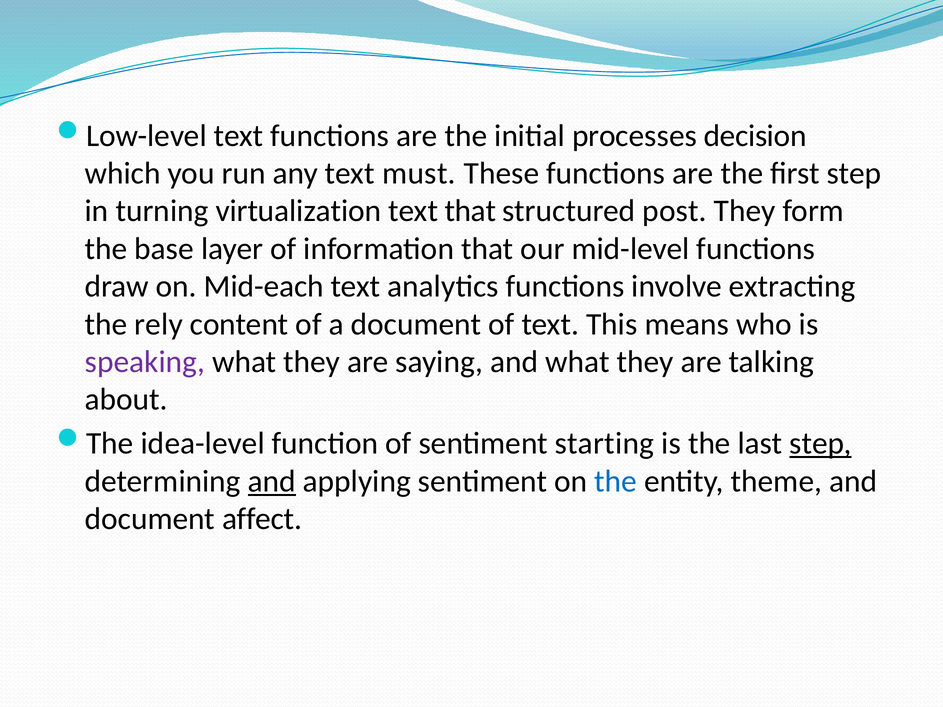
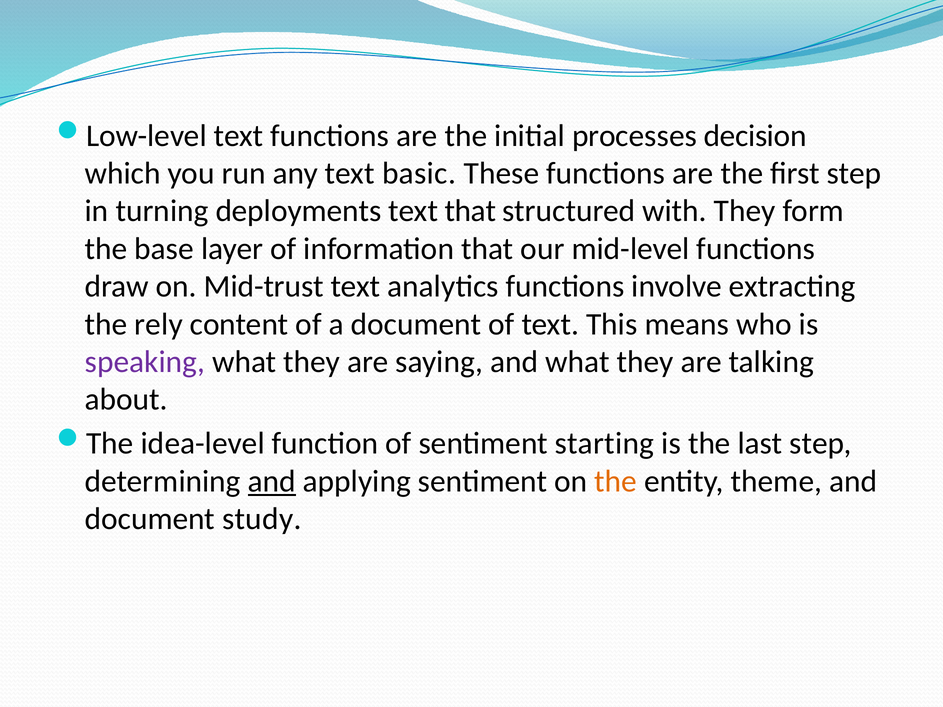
must: must -> basic
virtualization: virtualization -> deployments
post: post -> with
Mid-each: Mid-each -> Mid-trust
step at (821, 444) underline: present -> none
the at (616, 481) colour: blue -> orange
affect: affect -> study
